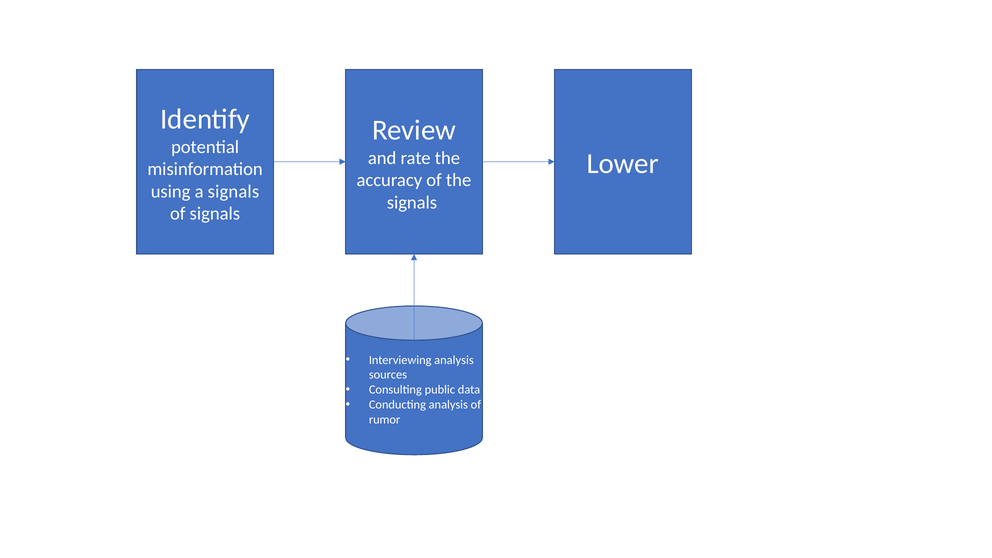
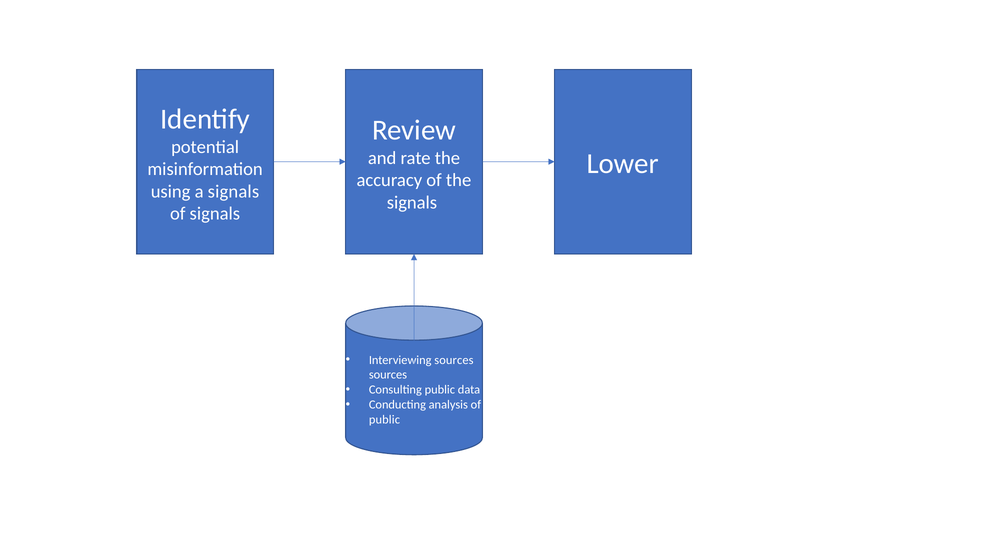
Interviewing analysis: analysis -> sources
rumor at (385, 420): rumor -> public
